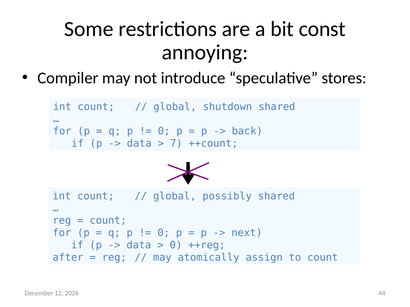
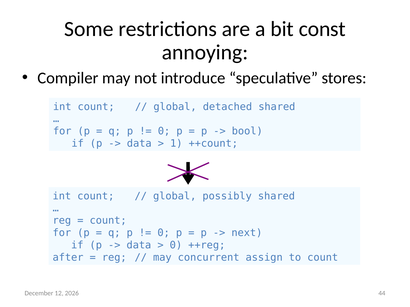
shutdown: shutdown -> detached
back: back -> bool
7: 7 -> 1
atomically: atomically -> concurrent
